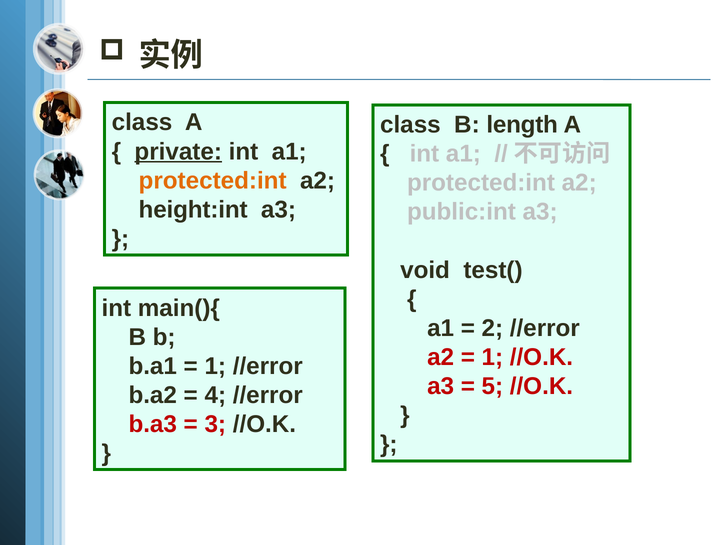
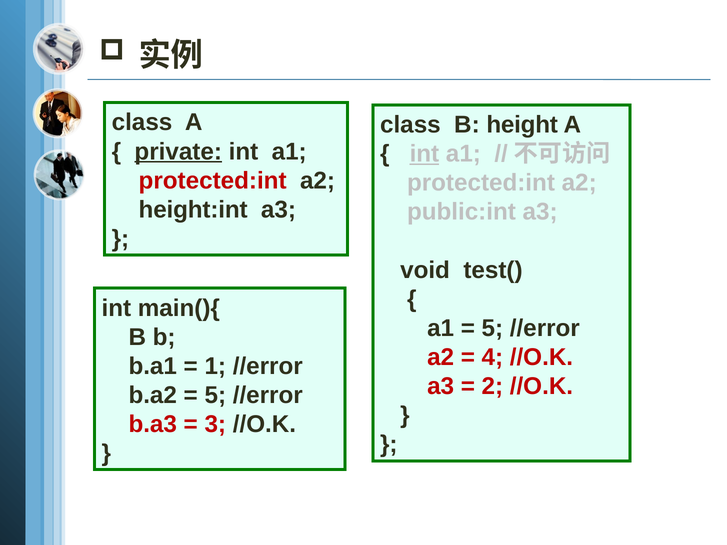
length: length -> height
int at (424, 154) underline: none -> present
protected:int at (213, 181) colour: orange -> red
2 at (492, 328): 2 -> 5
1 at (492, 357): 1 -> 4
5: 5 -> 2
4 at (215, 395): 4 -> 5
